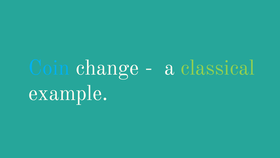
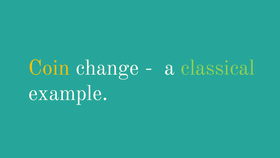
Coin colour: light blue -> yellow
